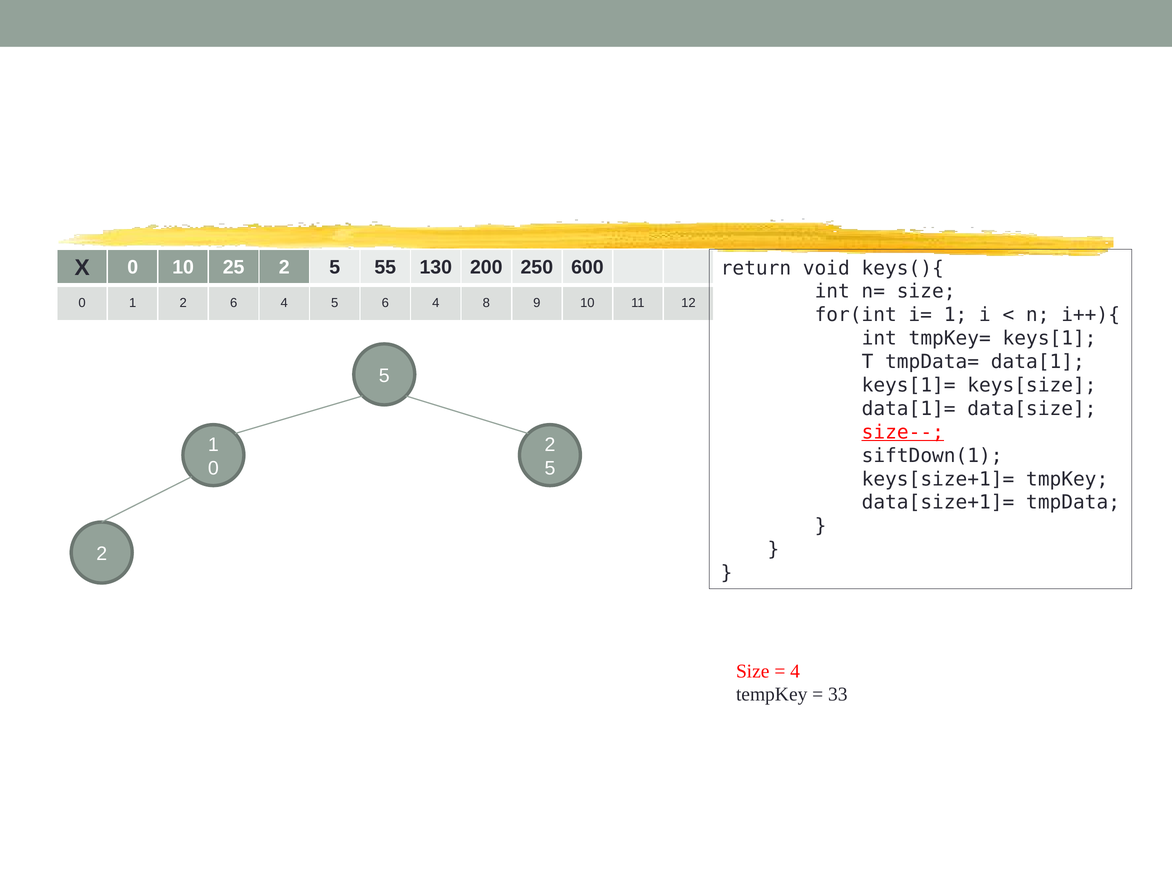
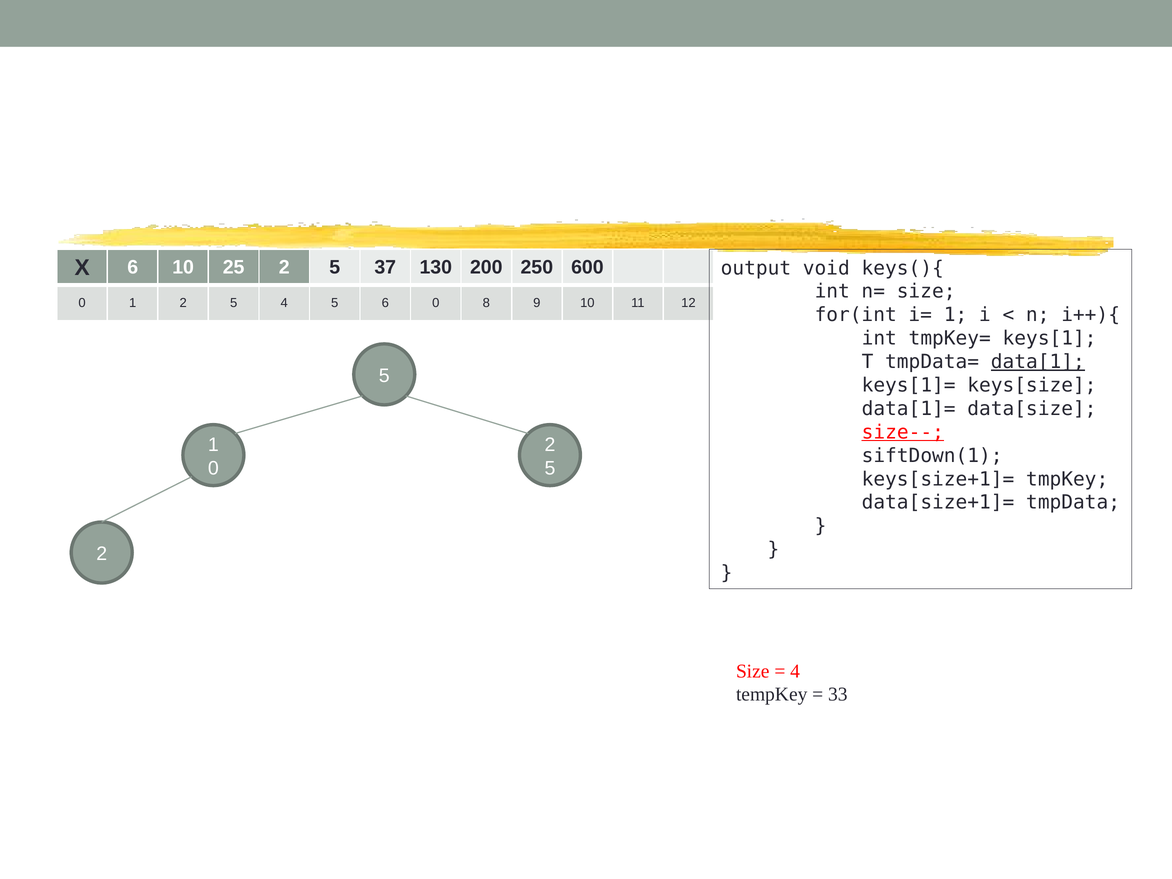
X 0: 0 -> 6
55: 55 -> 37
return: return -> output
1 2 6: 6 -> 5
5 6 4: 4 -> 0
data[1 underline: none -> present
